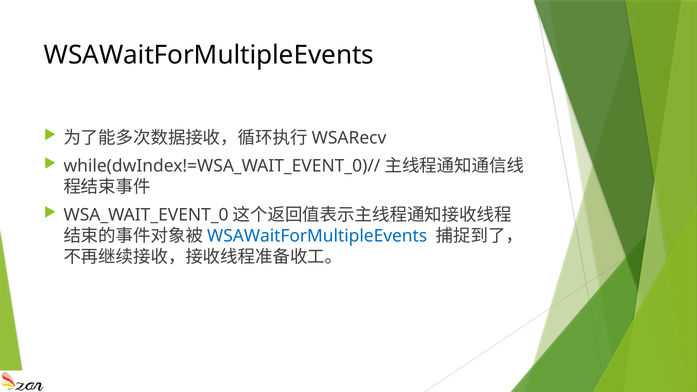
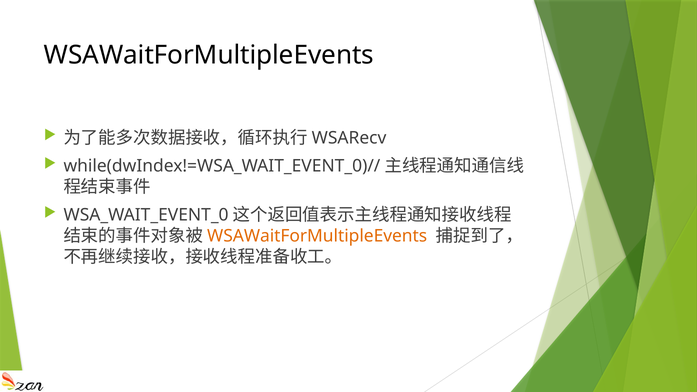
WSAWaitForMultipleEvents at (317, 236) colour: blue -> orange
